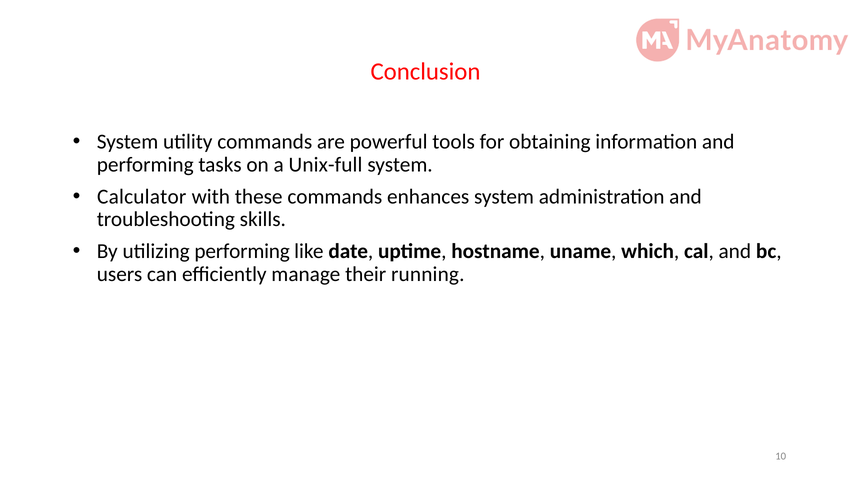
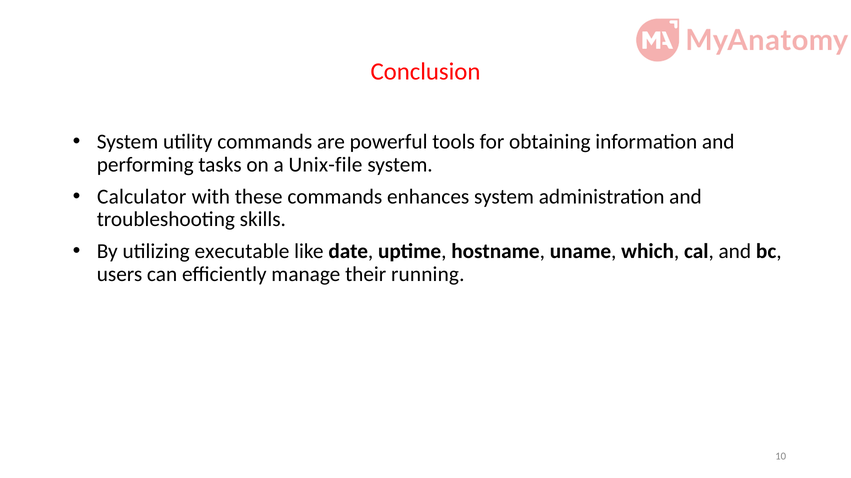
Unix-full: Unix-full -> Unix-file
utilizing performing: performing -> executable
